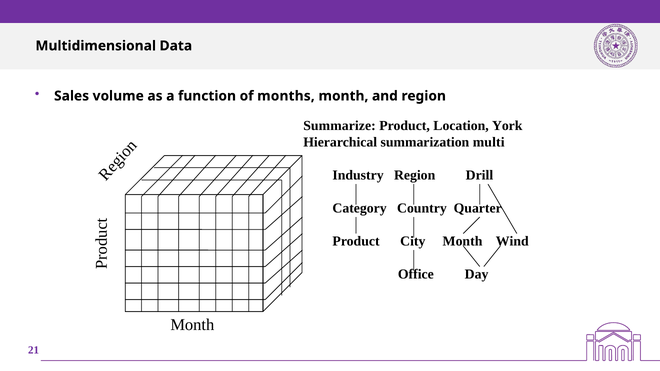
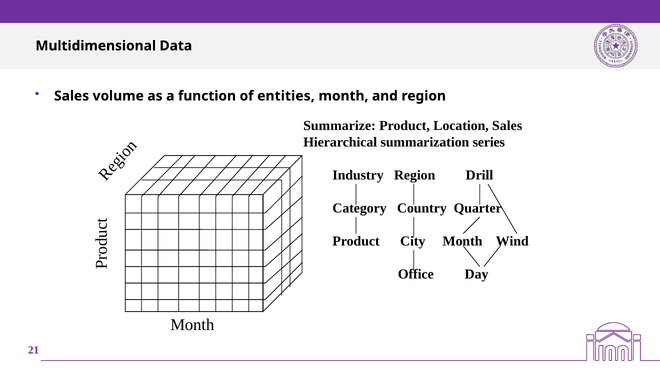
months: months -> entities
Location York: York -> Sales
multi: multi -> series
